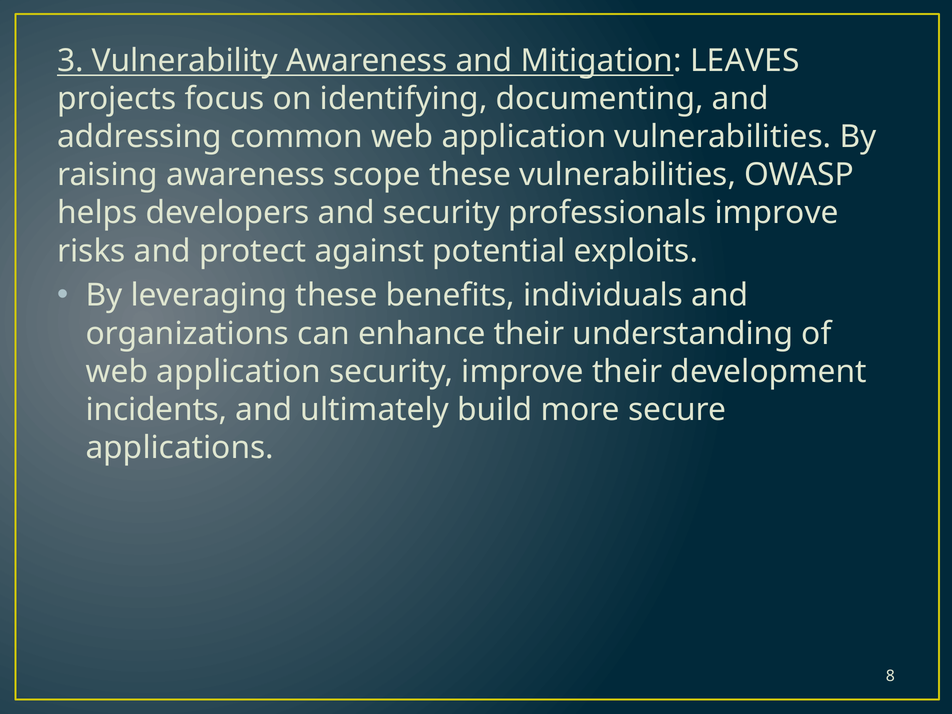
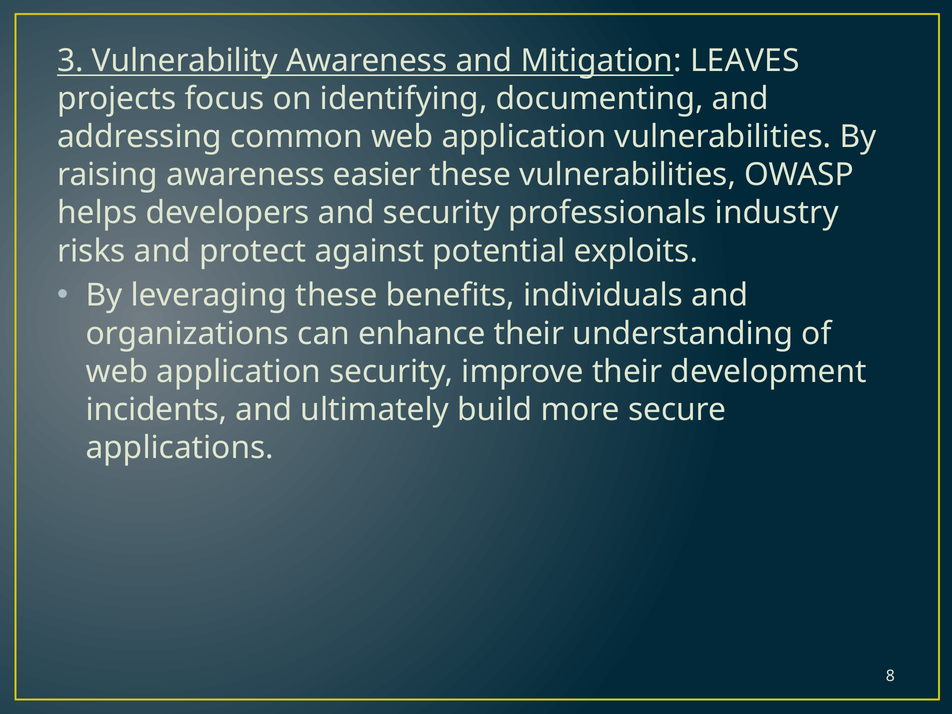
scope: scope -> easier
professionals improve: improve -> industry
